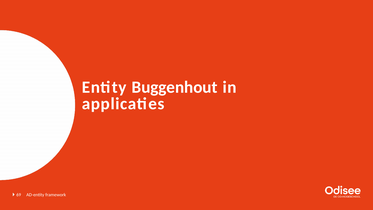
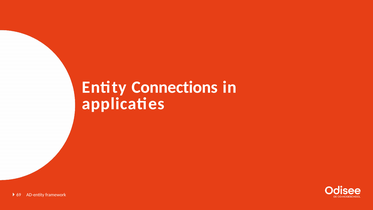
Buggenhout: Buggenhout -> Connections
